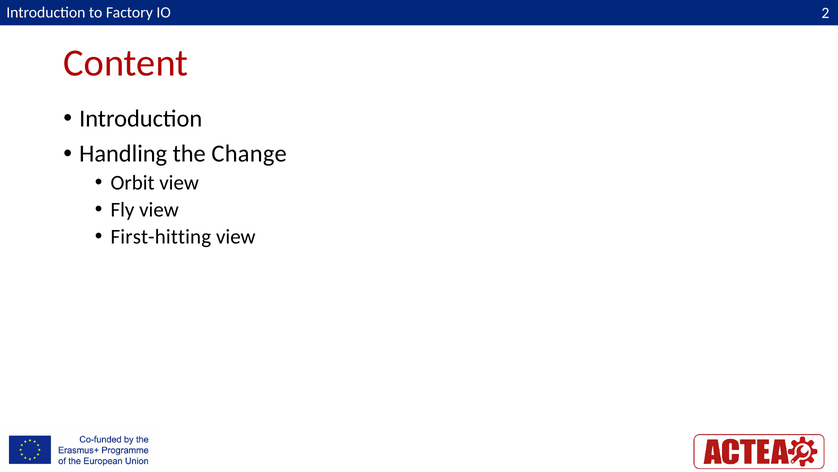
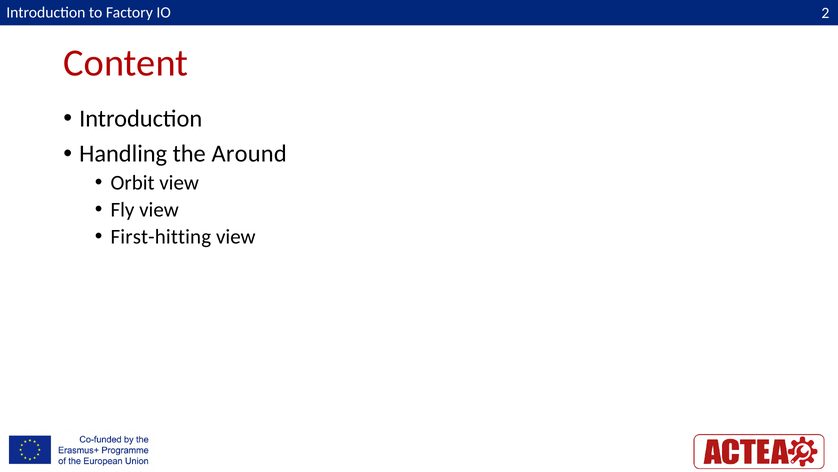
Change: Change -> Around
